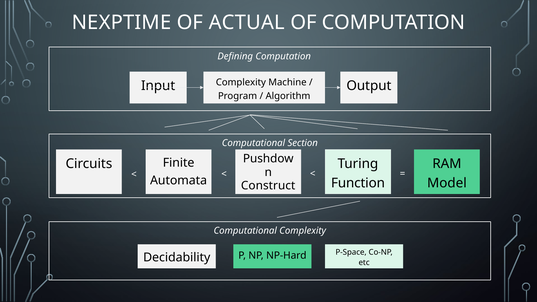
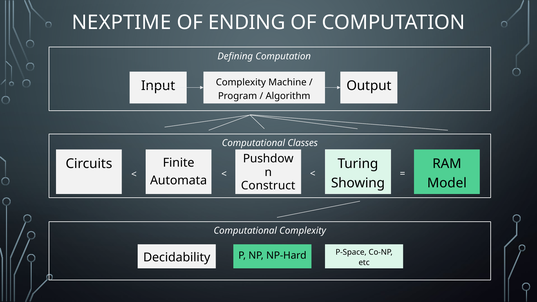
ACTUAL: ACTUAL -> ENDING
Section: Section -> Classes
Function: Function -> Showing
